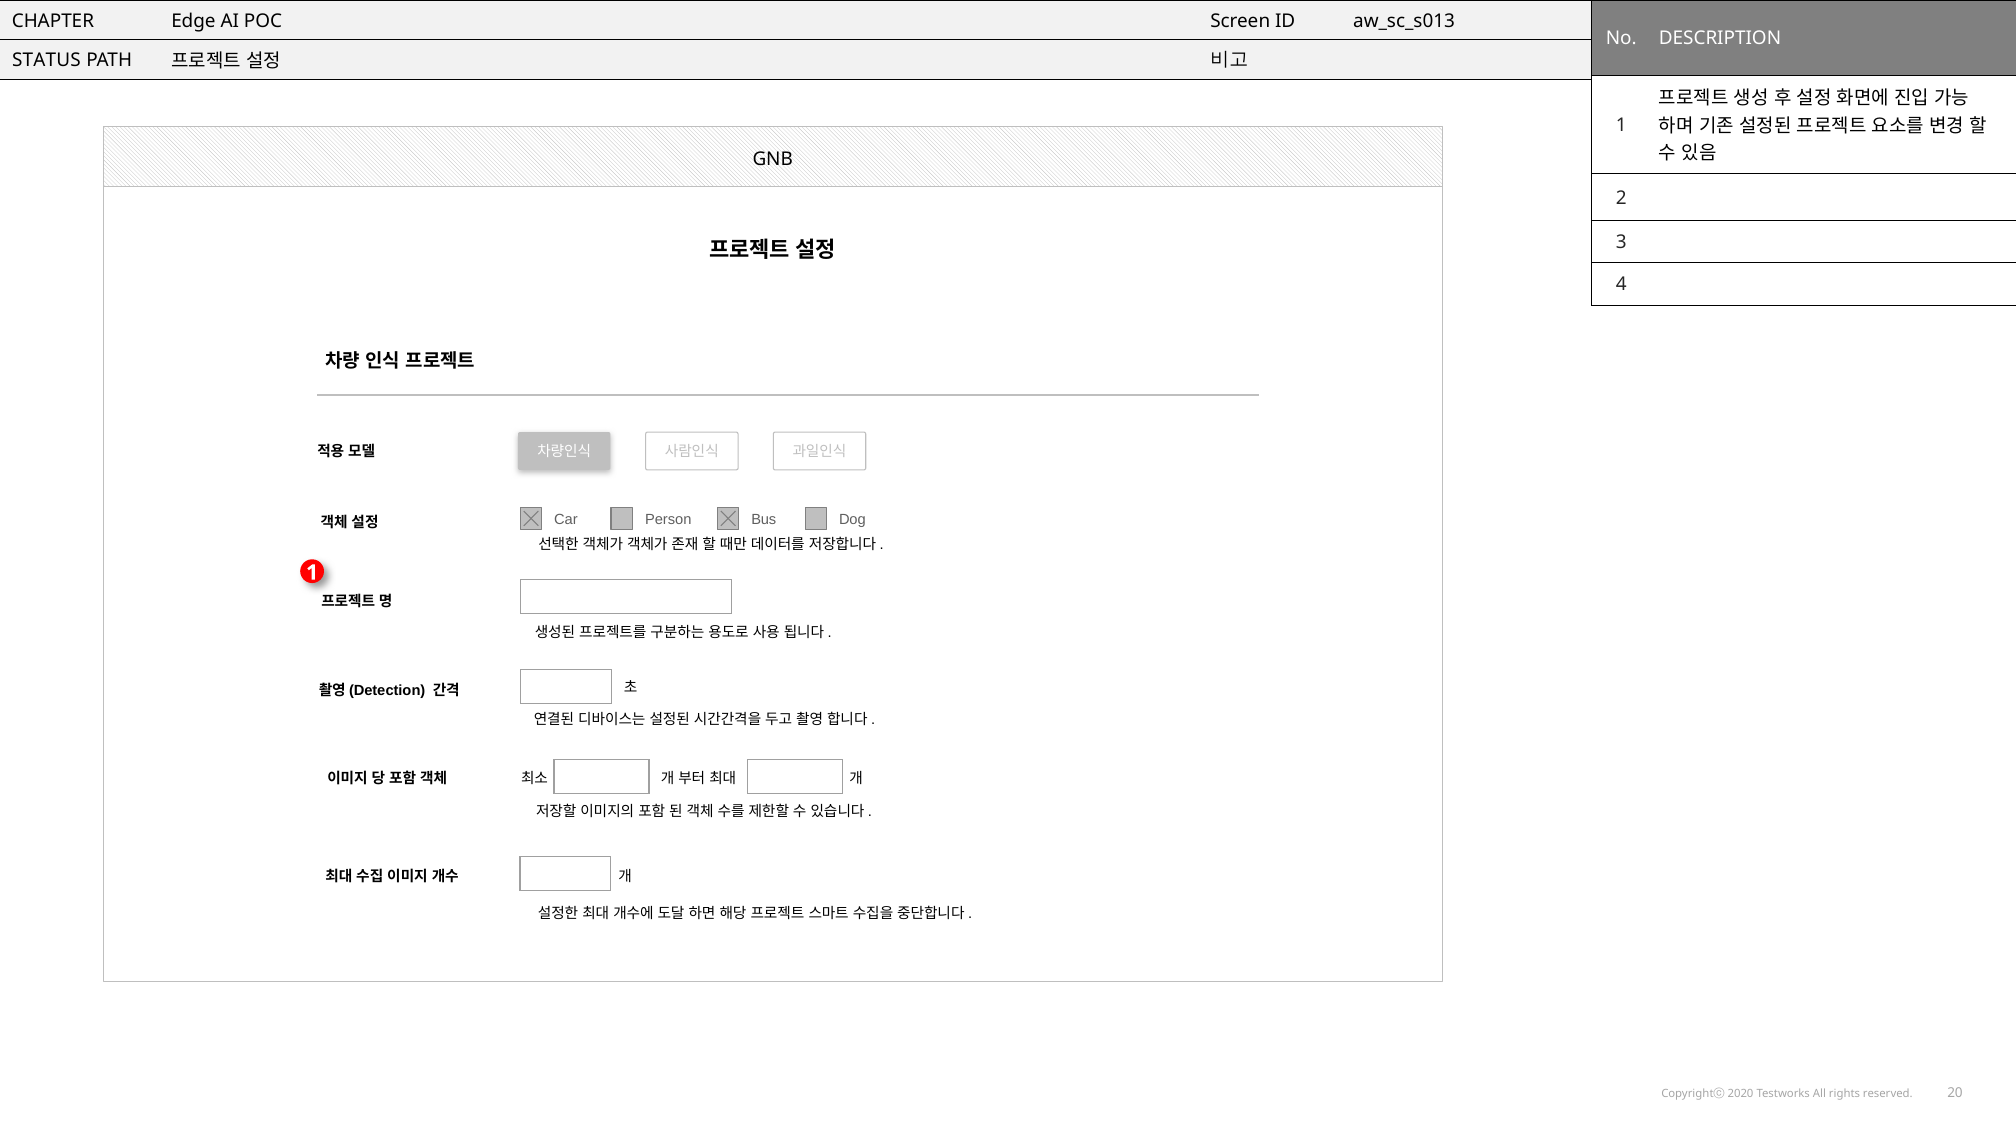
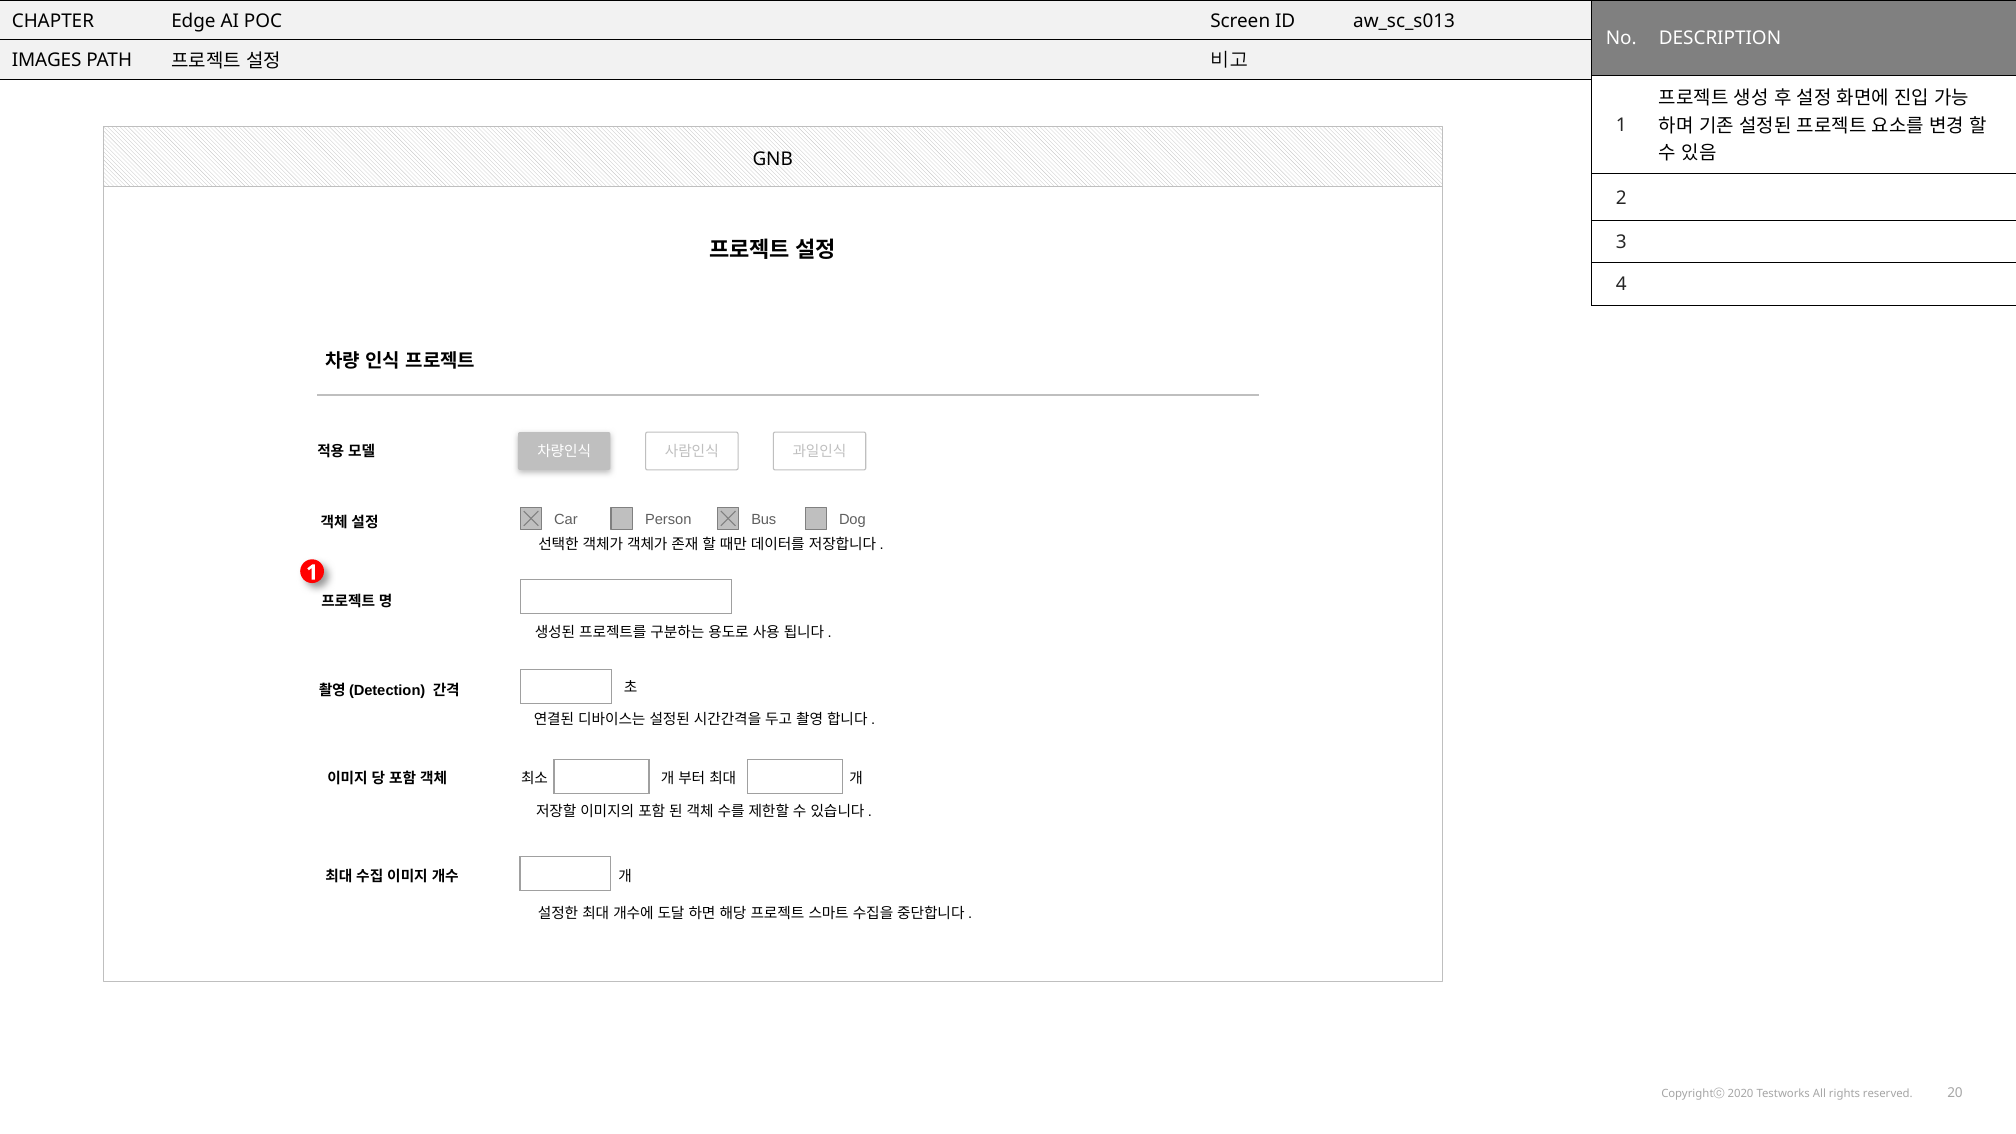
STATUS: STATUS -> IMAGES
